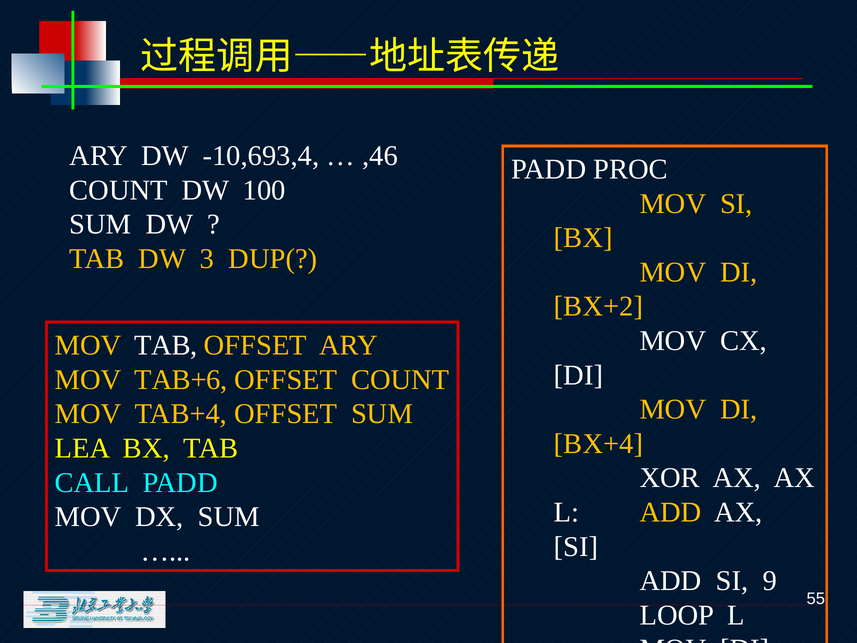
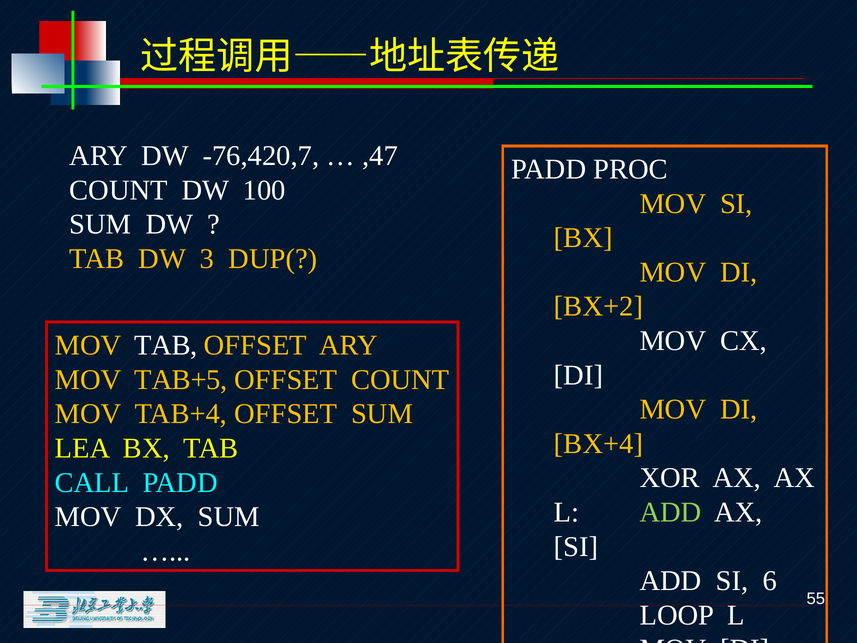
-10,693,4: -10,693,4 -> -76,420,7
,46: ,46 -> ,47
TAB+6: TAB+6 -> TAB+5
ADD at (671, 512) colour: yellow -> light green
9: 9 -> 6
